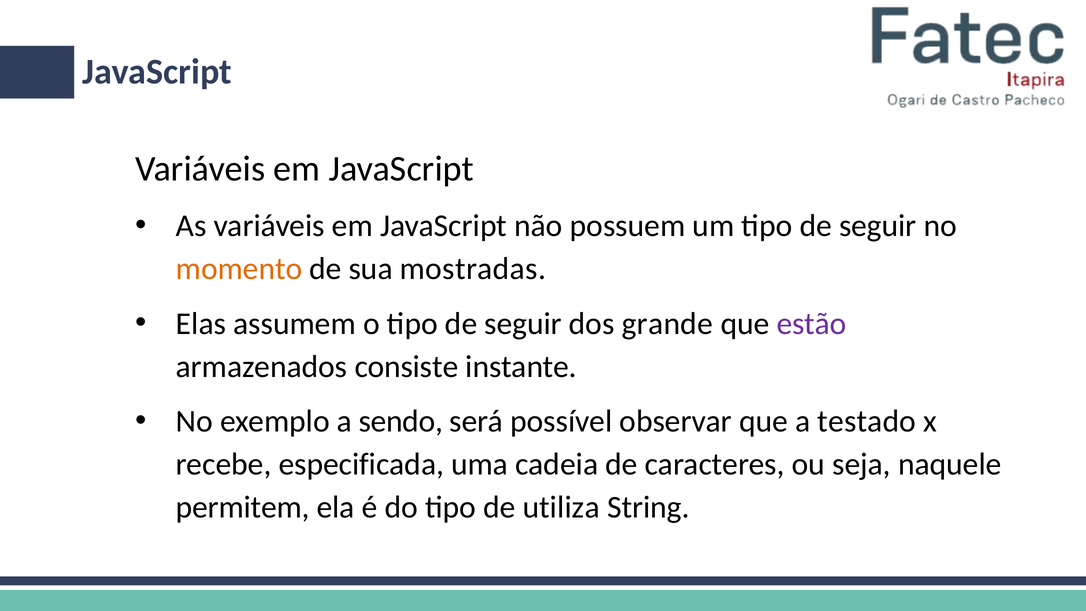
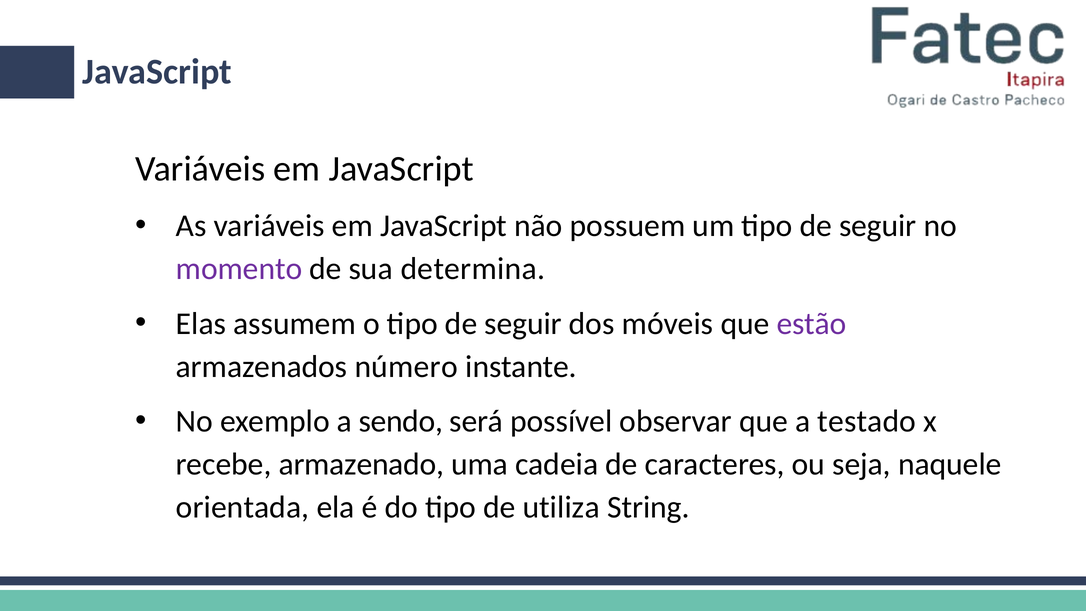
momento colour: orange -> purple
mostradas: mostradas -> determina
grande: grande -> móveis
consiste: consiste -> número
especificada: especificada -> armazenado
permitem: permitem -> orientada
